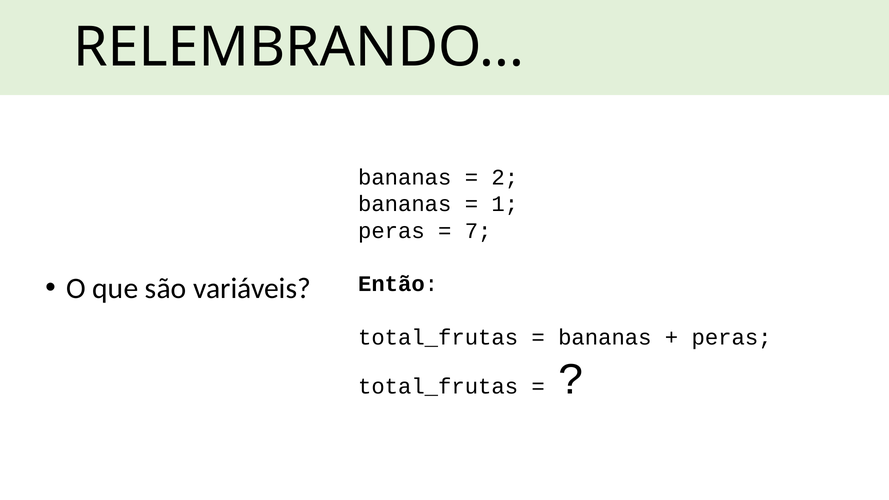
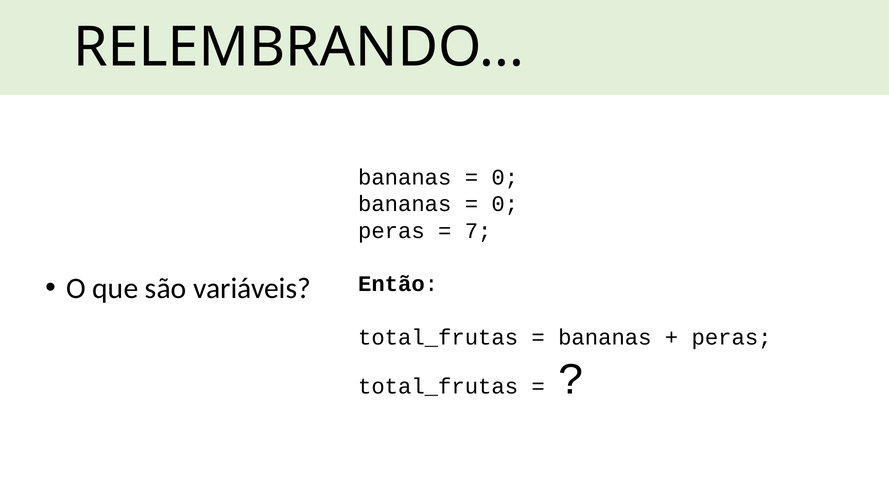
2 at (505, 177): 2 -> 0
1 at (505, 204): 1 -> 0
